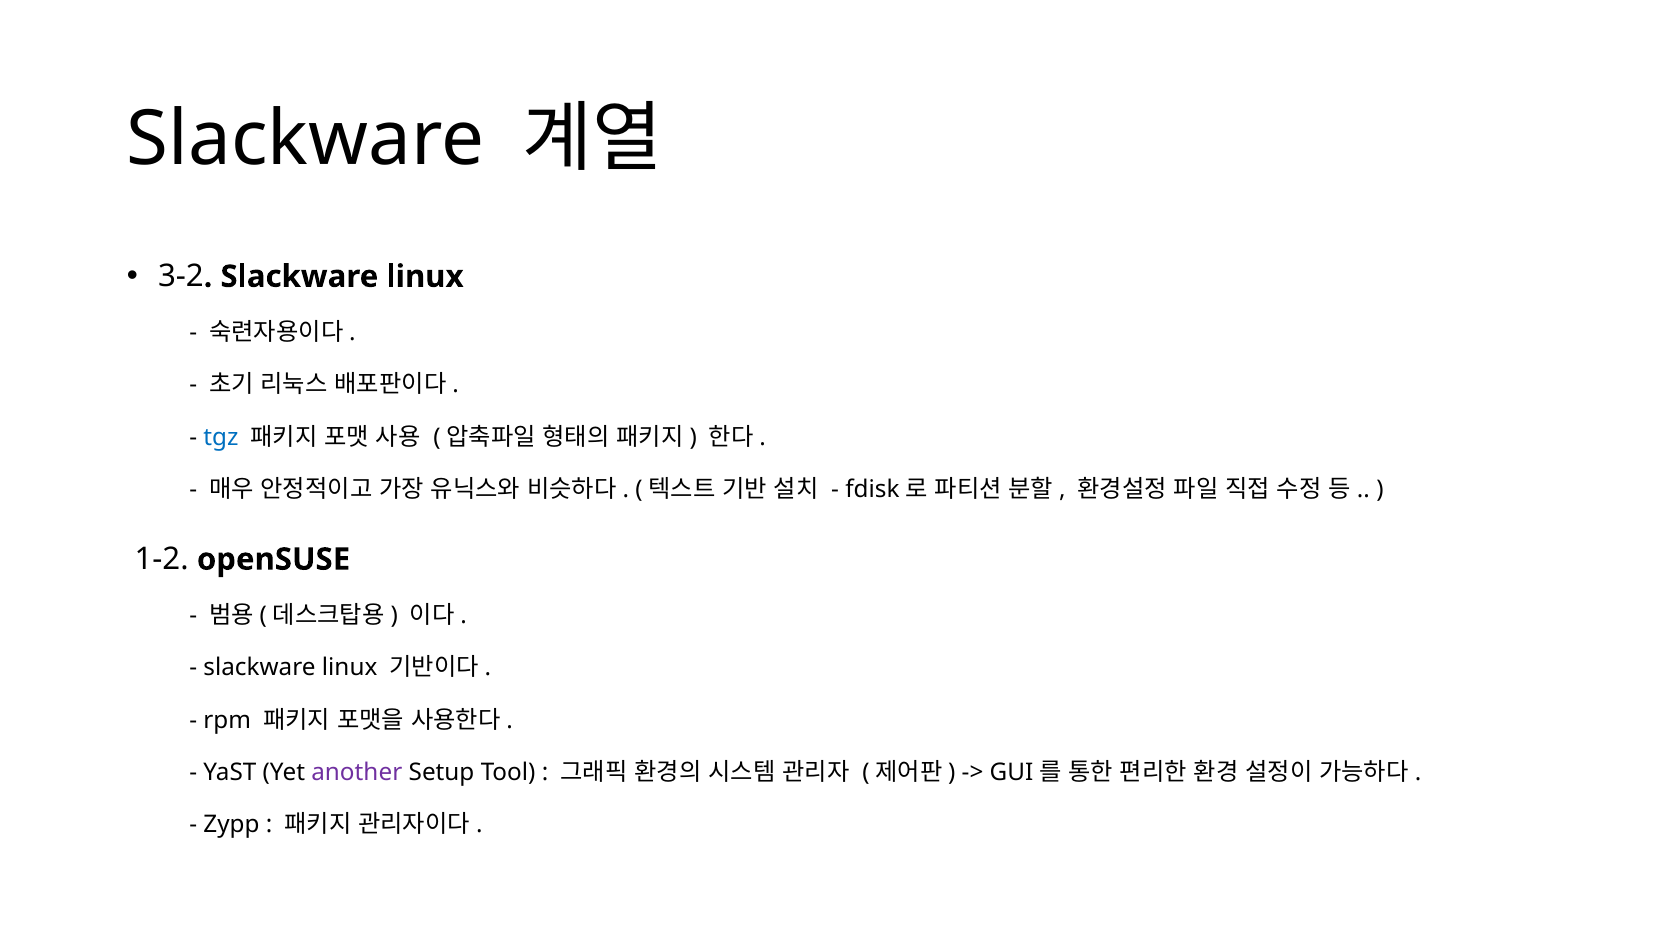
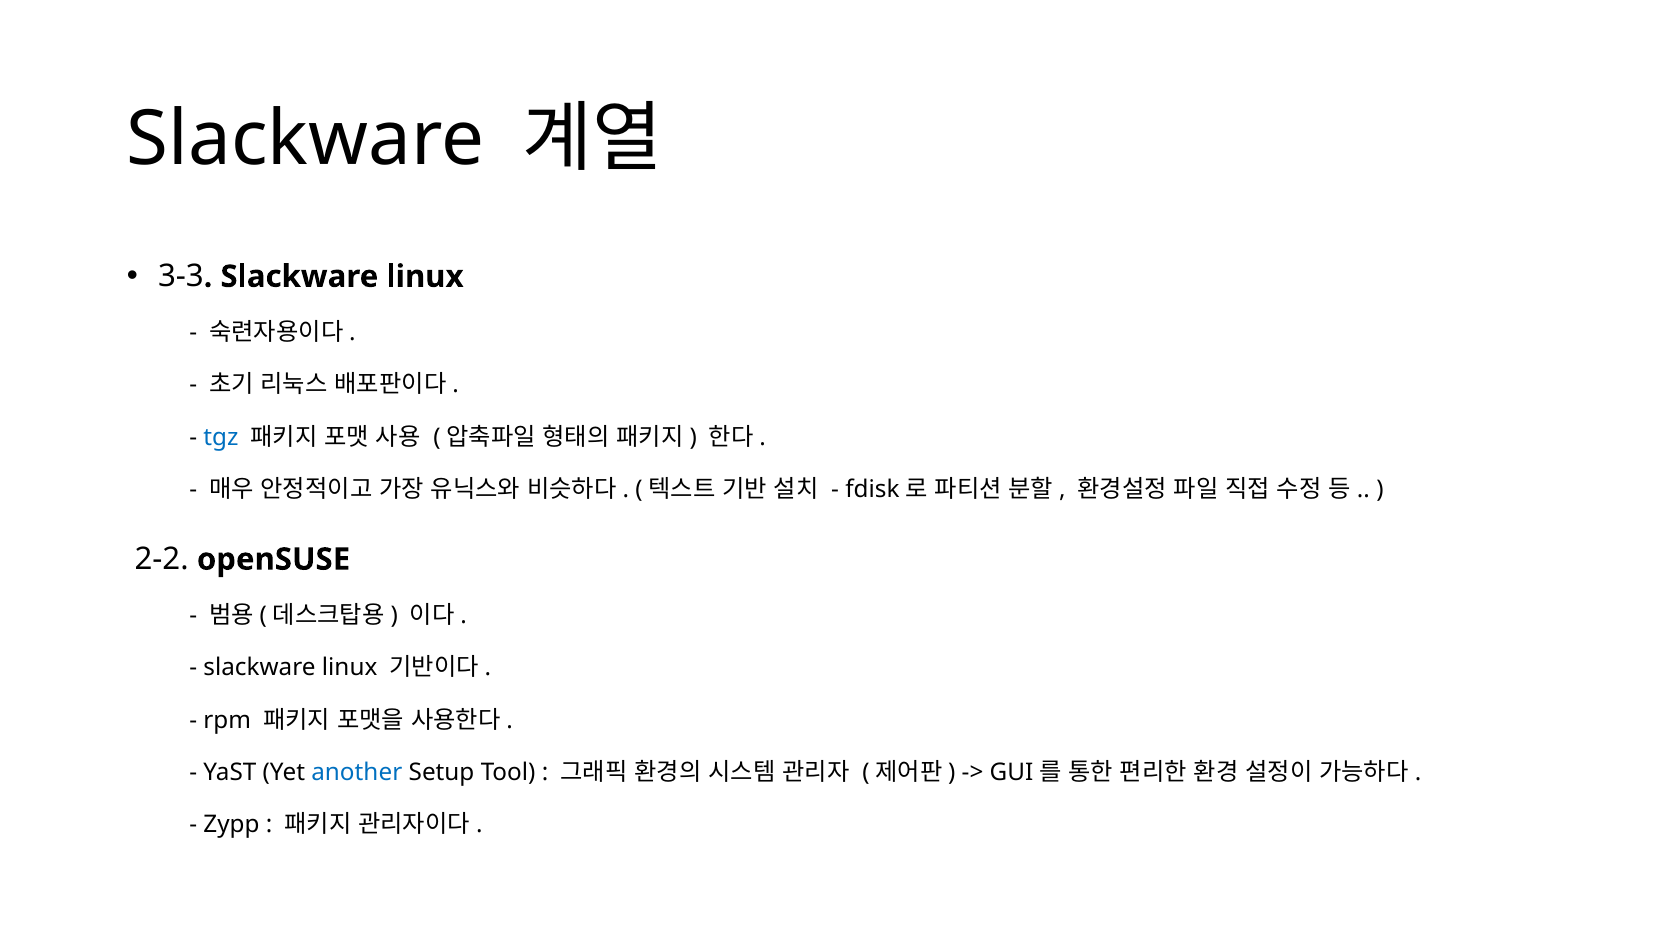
3-2: 3-2 -> 3-3
1-2: 1-2 -> 2-2
another colour: purple -> blue
